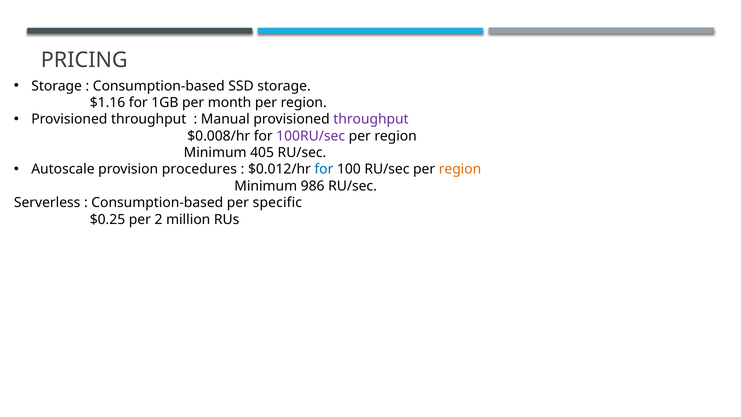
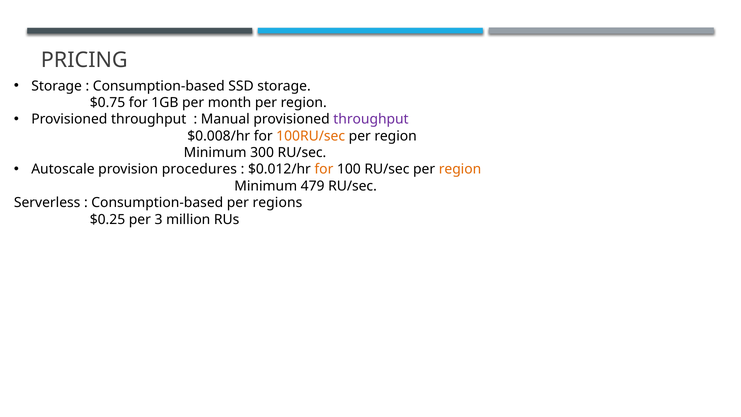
$1.16: $1.16 -> $0.75
100RU/sec colour: purple -> orange
405: 405 -> 300
for at (324, 169) colour: blue -> orange
986: 986 -> 479
specific: specific -> regions
2: 2 -> 3
